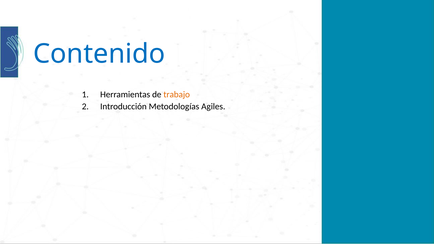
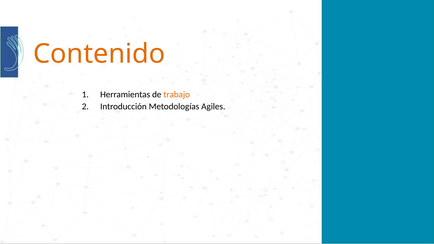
Contenido colour: blue -> orange
